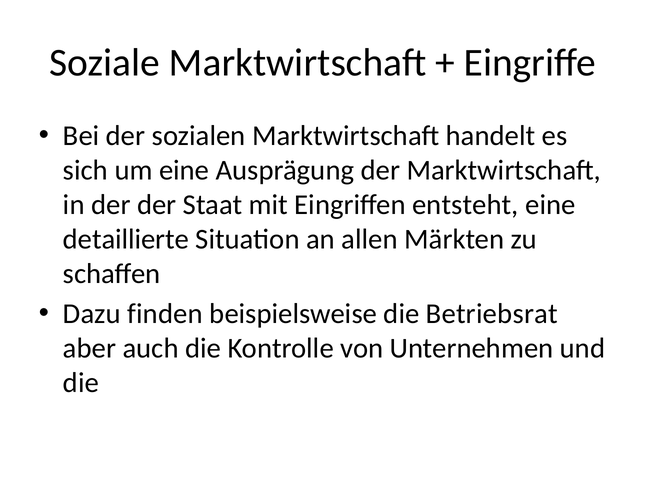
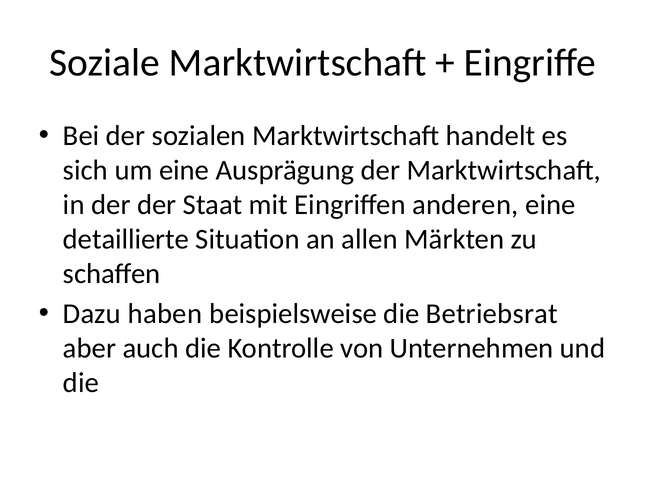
entsteht: entsteht -> anderen
finden: finden -> haben
